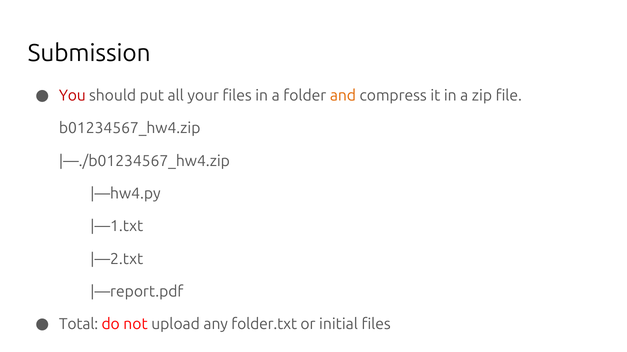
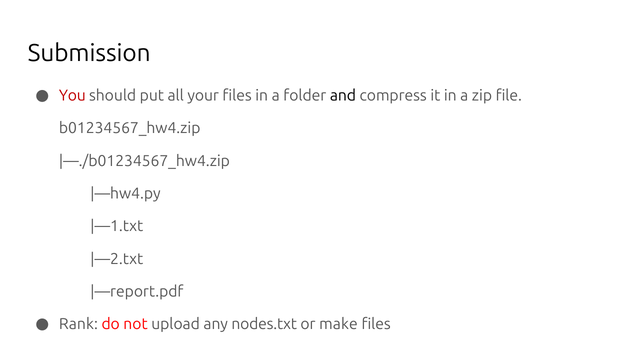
and colour: orange -> black
Total: Total -> Rank
folder.txt: folder.txt -> nodes.txt
initial: initial -> make
